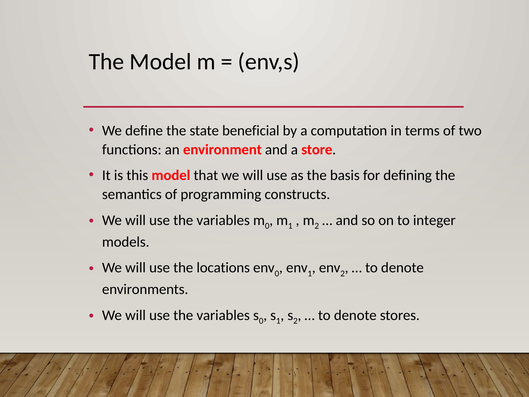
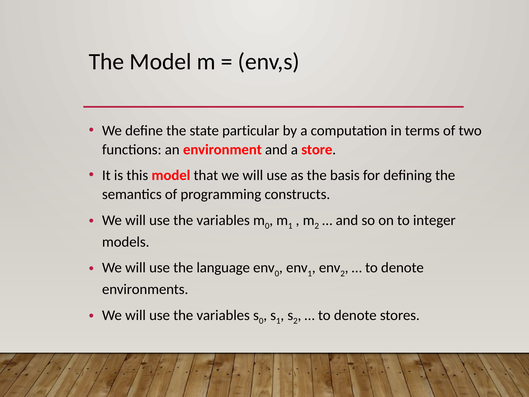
beneficial: beneficial -> particular
locations: locations -> language
